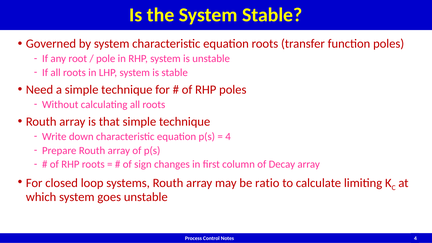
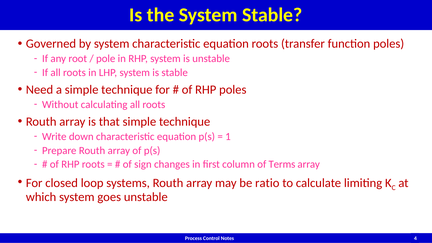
4 at (228, 137): 4 -> 1
Decay: Decay -> Terms
